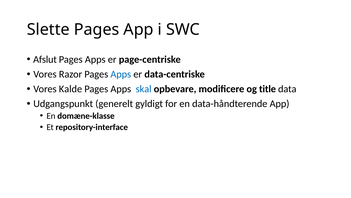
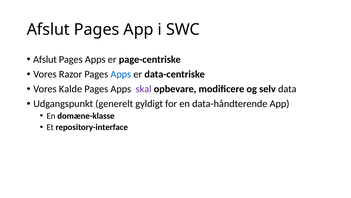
Slette at (48, 29): Slette -> Afslut
skal colour: blue -> purple
title: title -> selv
